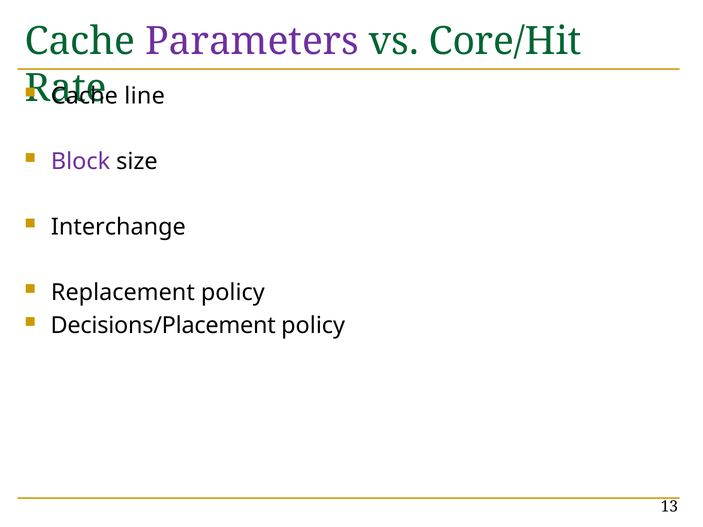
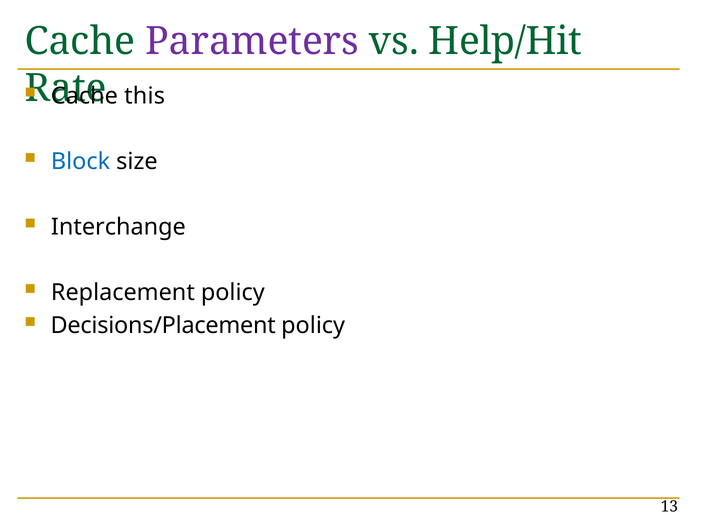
Core/Hit: Core/Hit -> Help/Hit
line: line -> this
Block colour: purple -> blue
